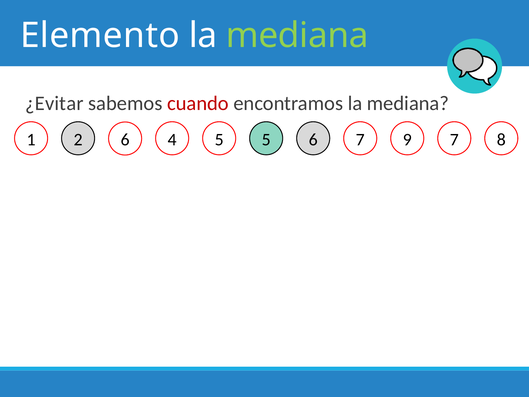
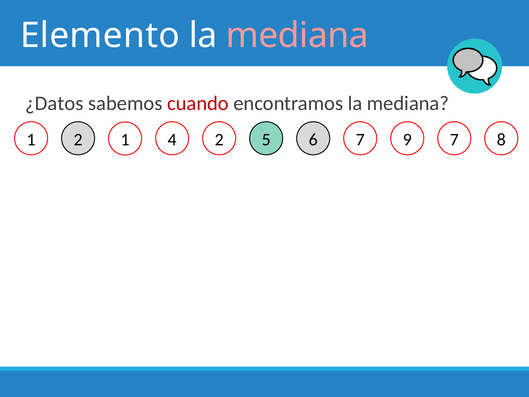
mediana at (297, 36) colour: light green -> pink
¿Evitar: ¿Evitar -> ¿Datos
2 6: 6 -> 1
4 5: 5 -> 2
